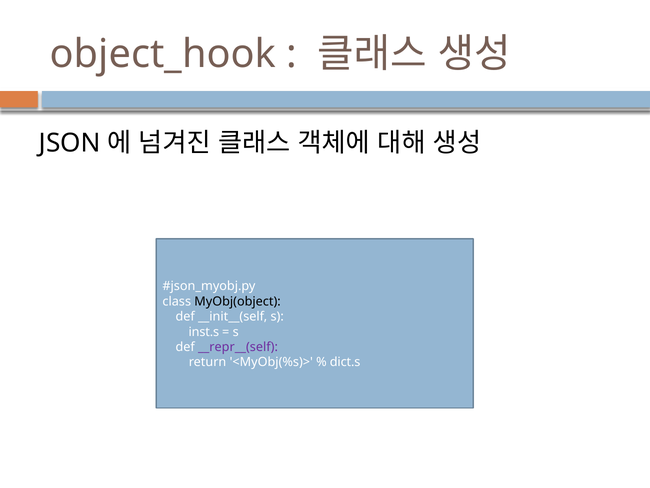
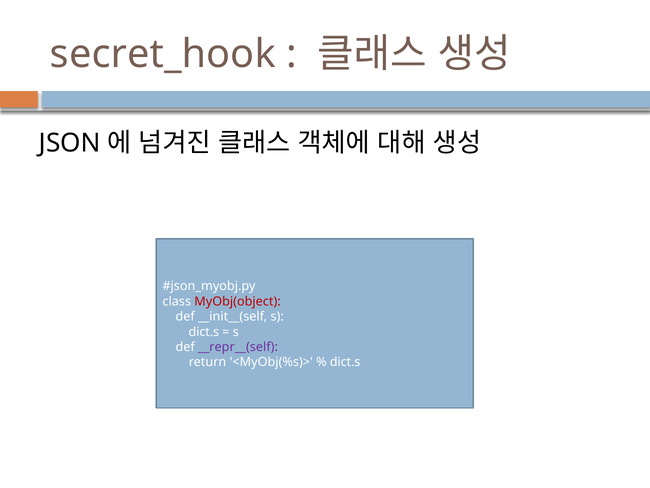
object_hook: object_hook -> secret_hook
MyObj(object colour: black -> red
inst.s at (204, 332): inst.s -> dict.s
